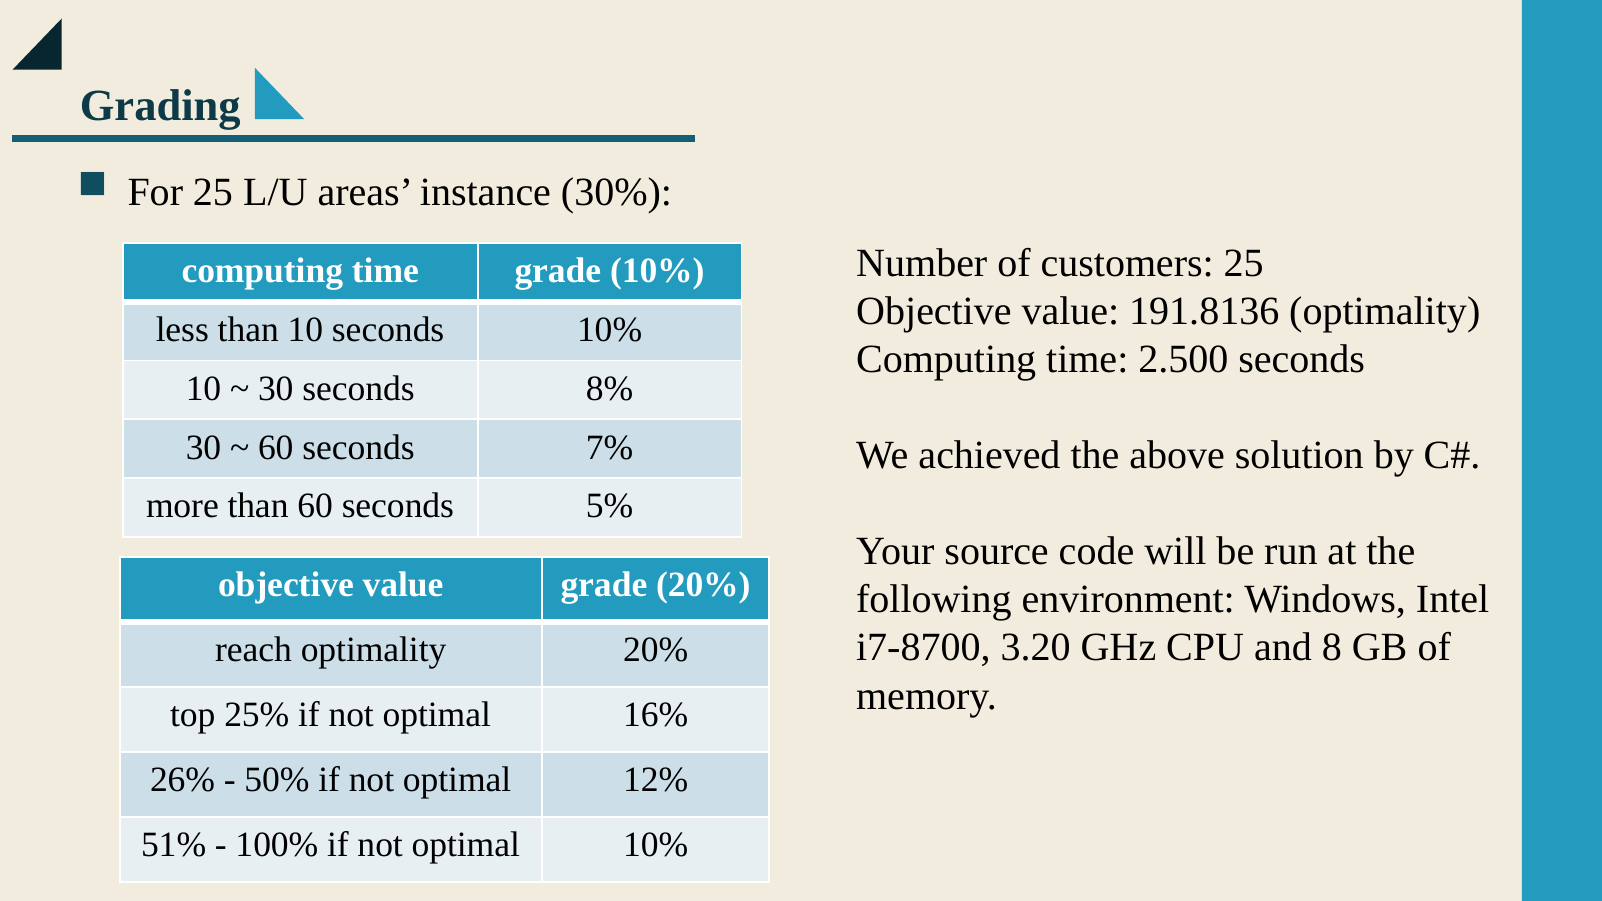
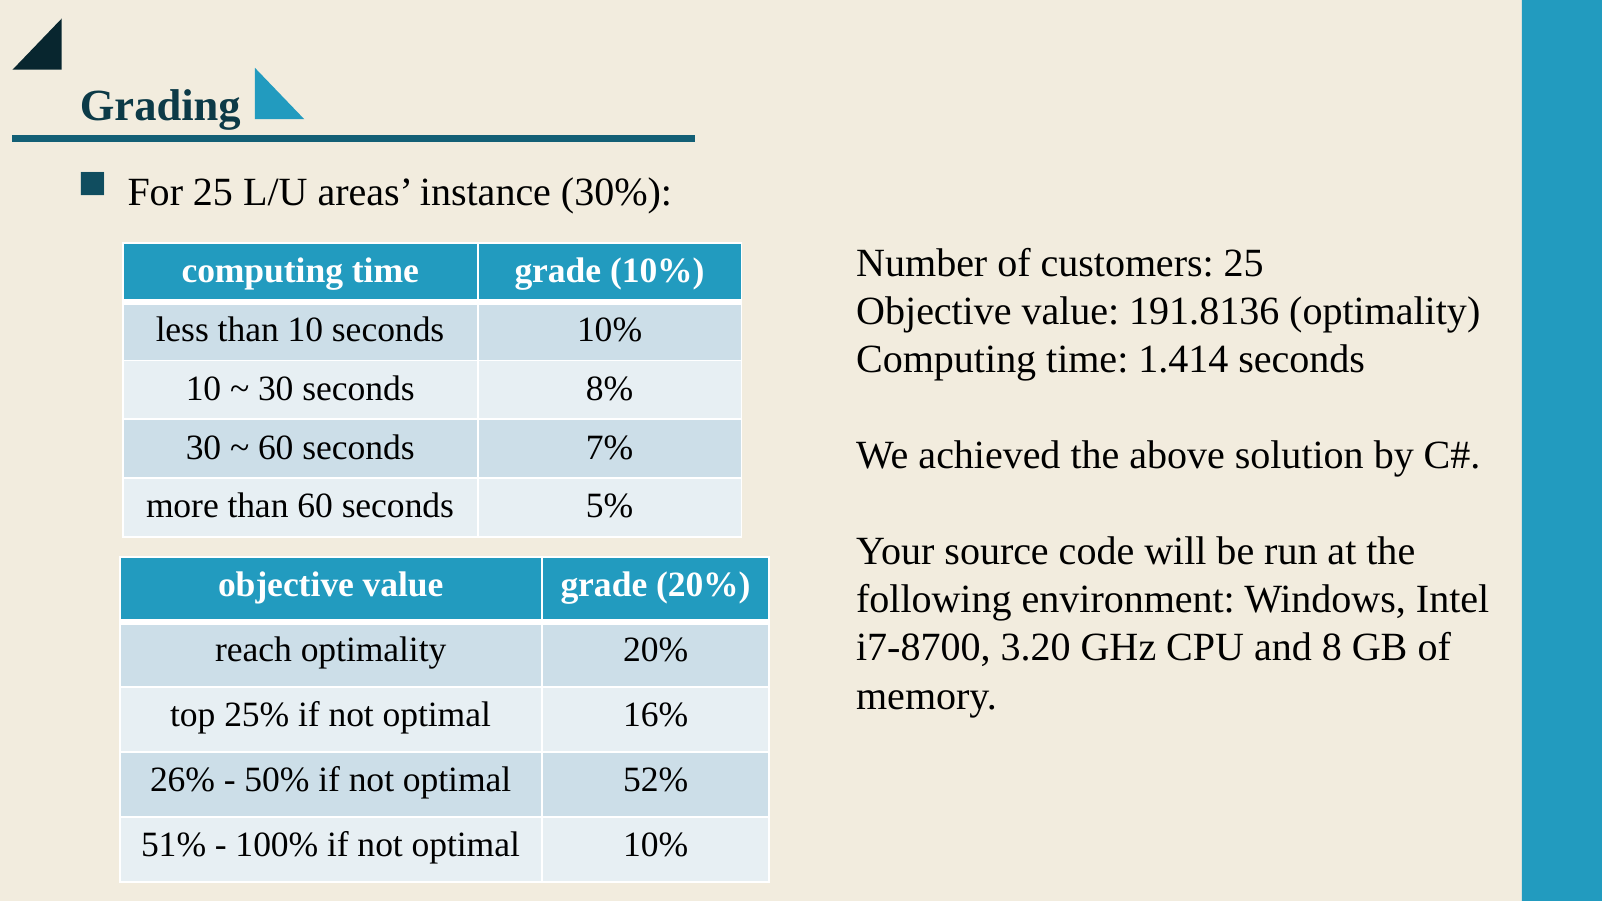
2.500: 2.500 -> 1.414
12%: 12% -> 52%
